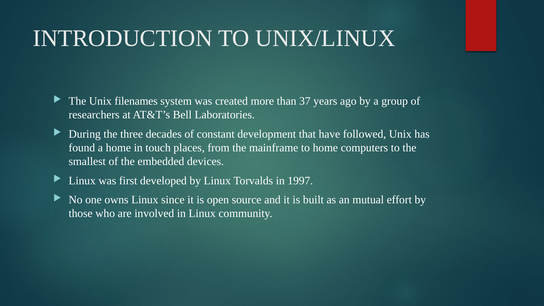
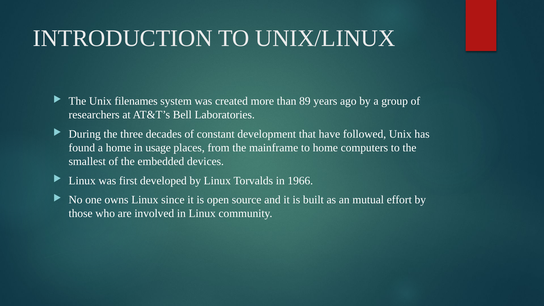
37: 37 -> 89
touch: touch -> usage
1997: 1997 -> 1966
